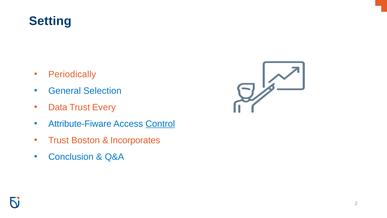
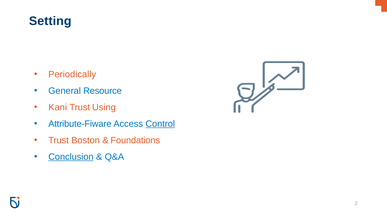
Selection: Selection -> Resource
Data: Data -> Kani
Every: Every -> Using
Incorporates: Incorporates -> Foundations
Conclusion underline: none -> present
